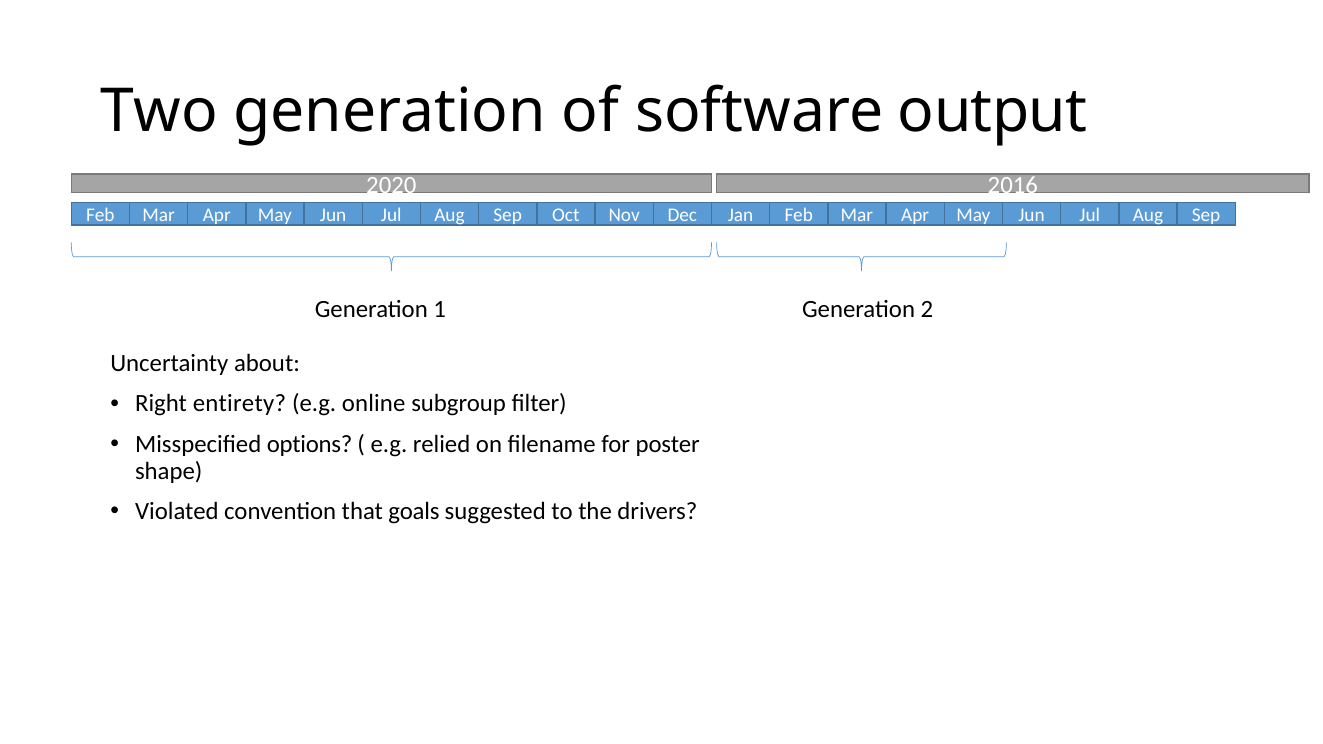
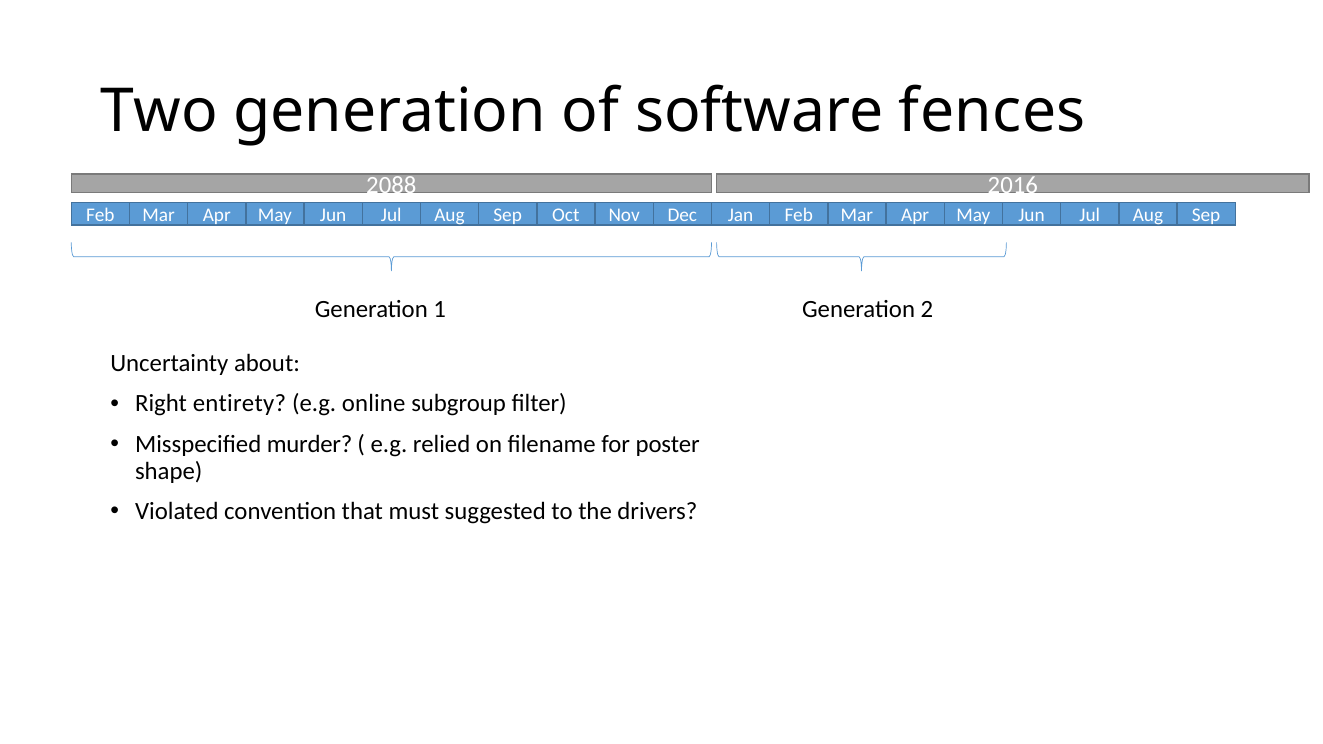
output: output -> fences
2020: 2020 -> 2088
options: options -> murder
goals: goals -> must
